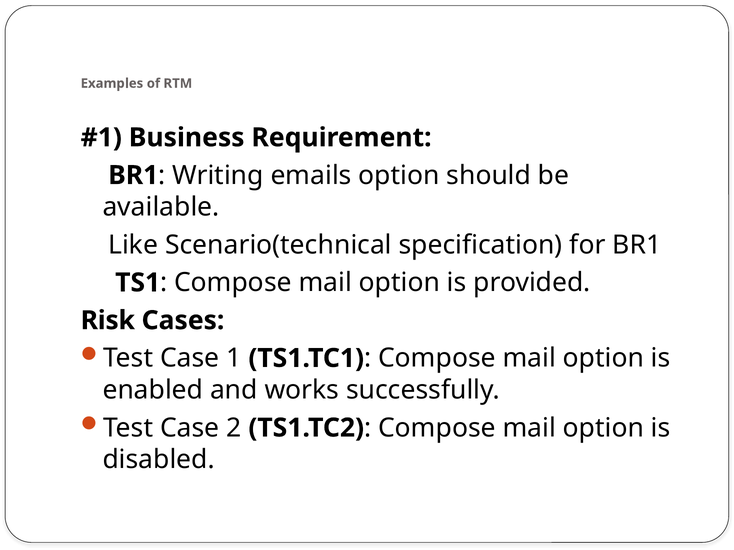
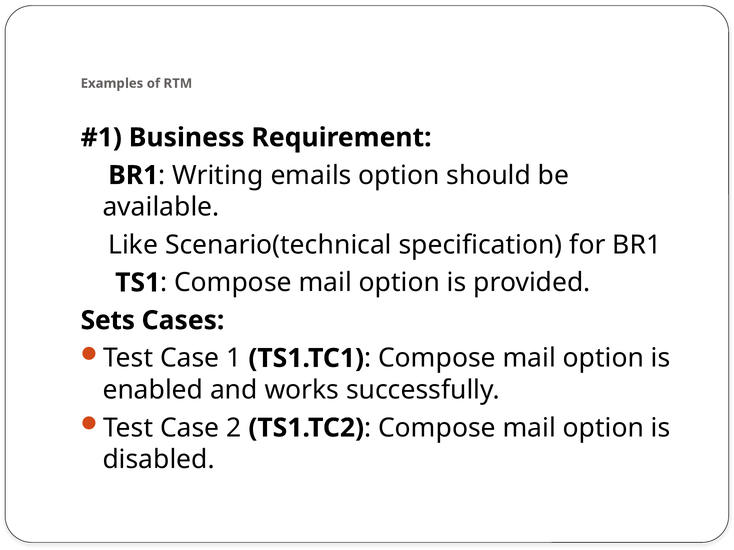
Risk: Risk -> Sets
